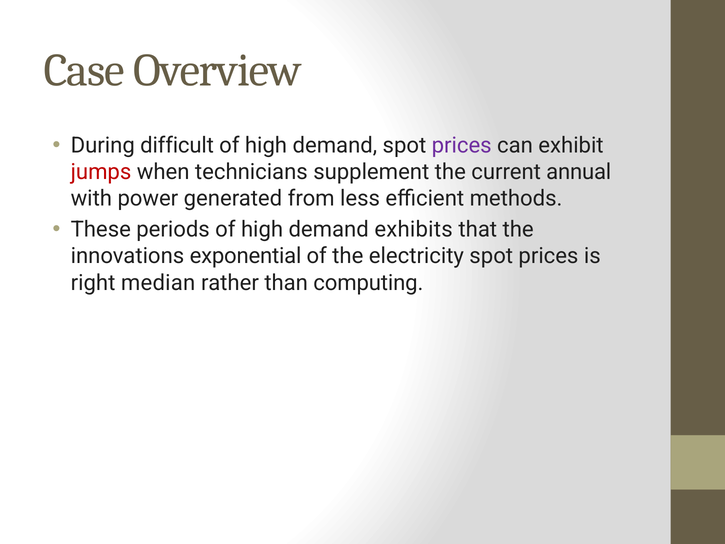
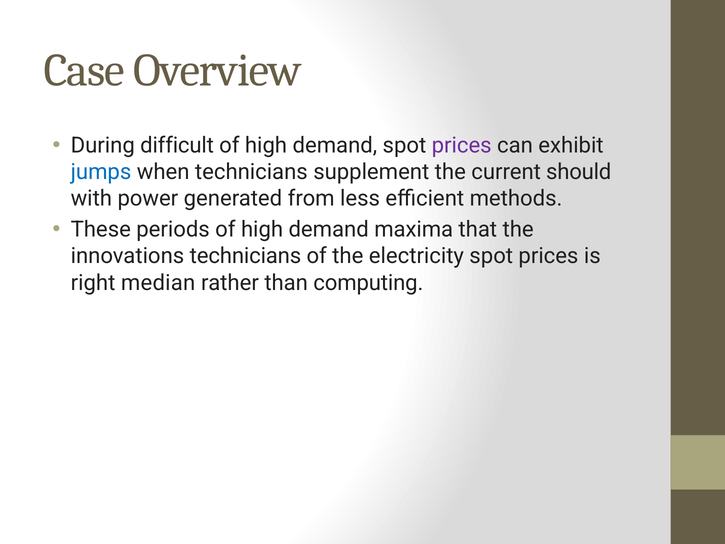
jumps colour: red -> blue
annual: annual -> should
exhibits: exhibits -> maxima
innovations exponential: exponential -> technicians
